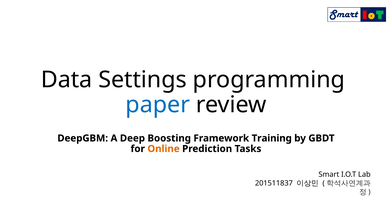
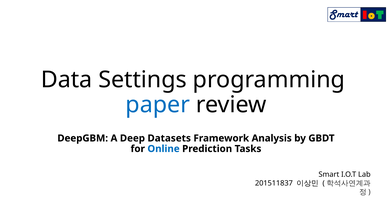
Boosting: Boosting -> Datasets
Training: Training -> Analysis
Online colour: orange -> blue
